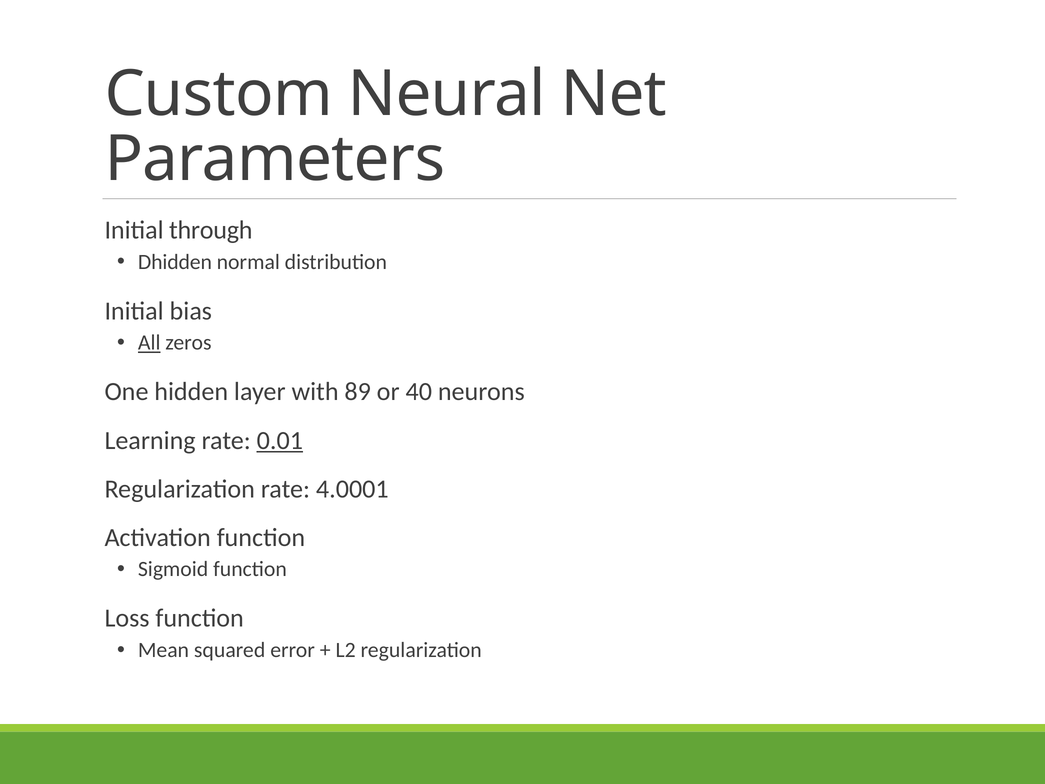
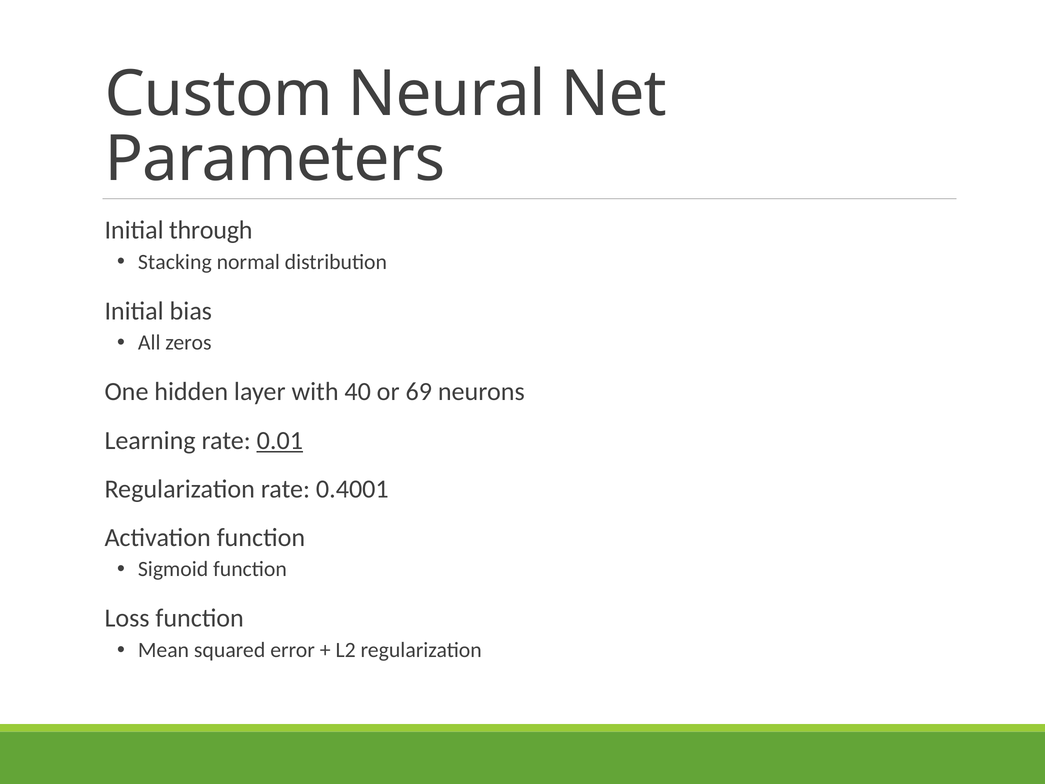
Dhidden: Dhidden -> Stacking
All underline: present -> none
89: 89 -> 40
40: 40 -> 69
4.0001: 4.0001 -> 0.4001
